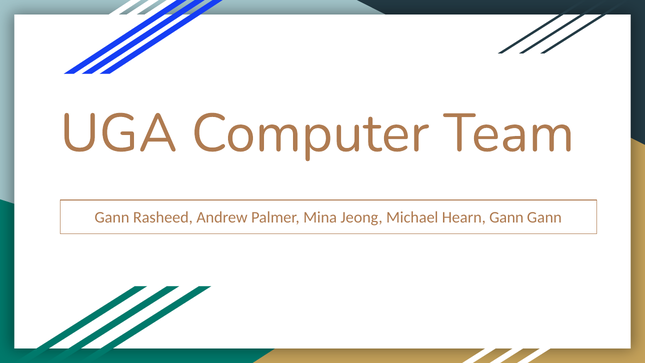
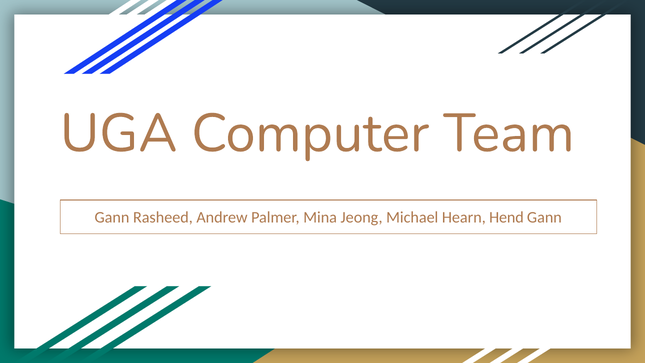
Hearn Gann: Gann -> Hend
